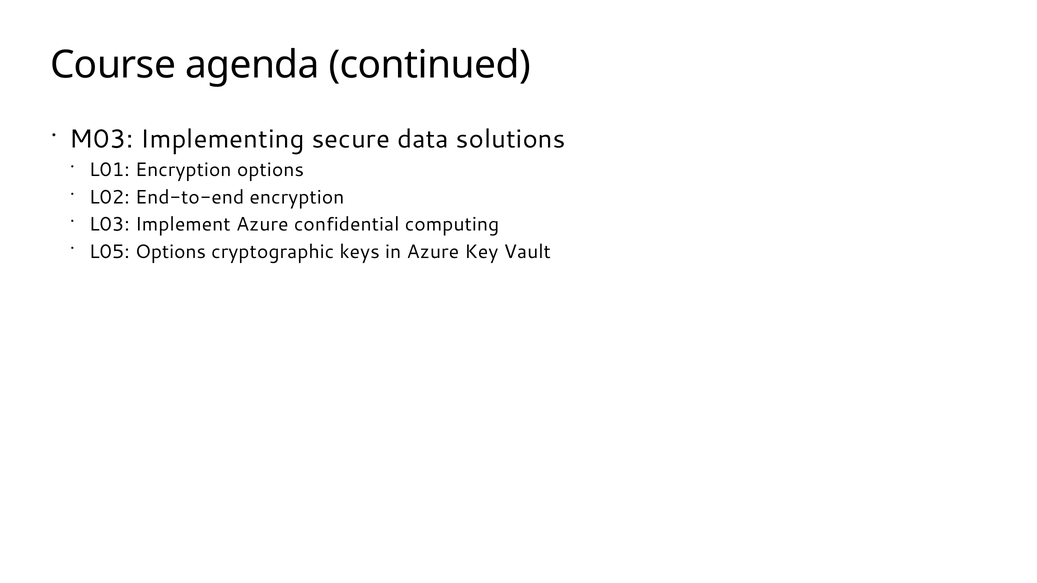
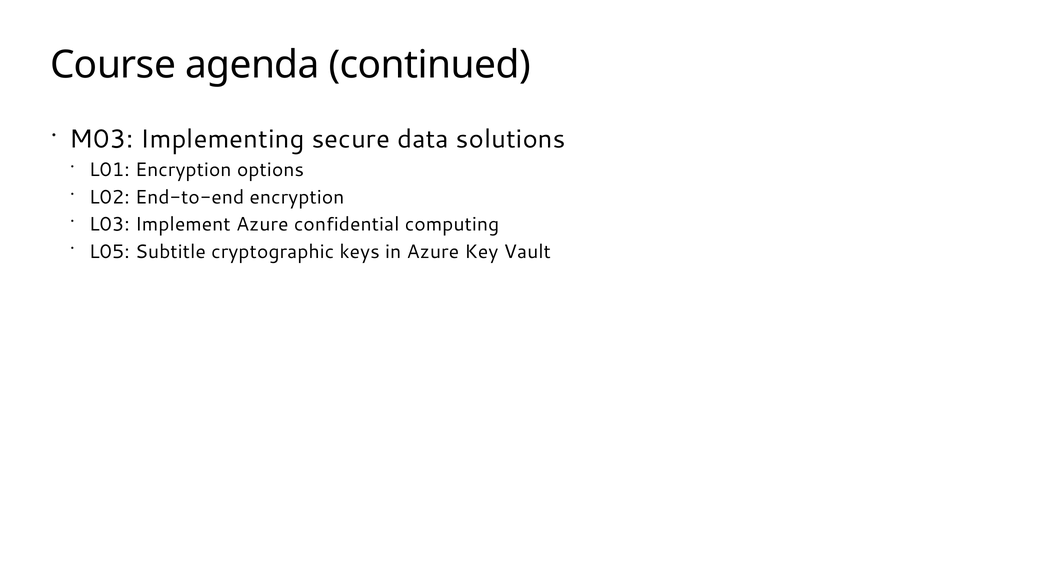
L05 Options: Options -> Subtitle
